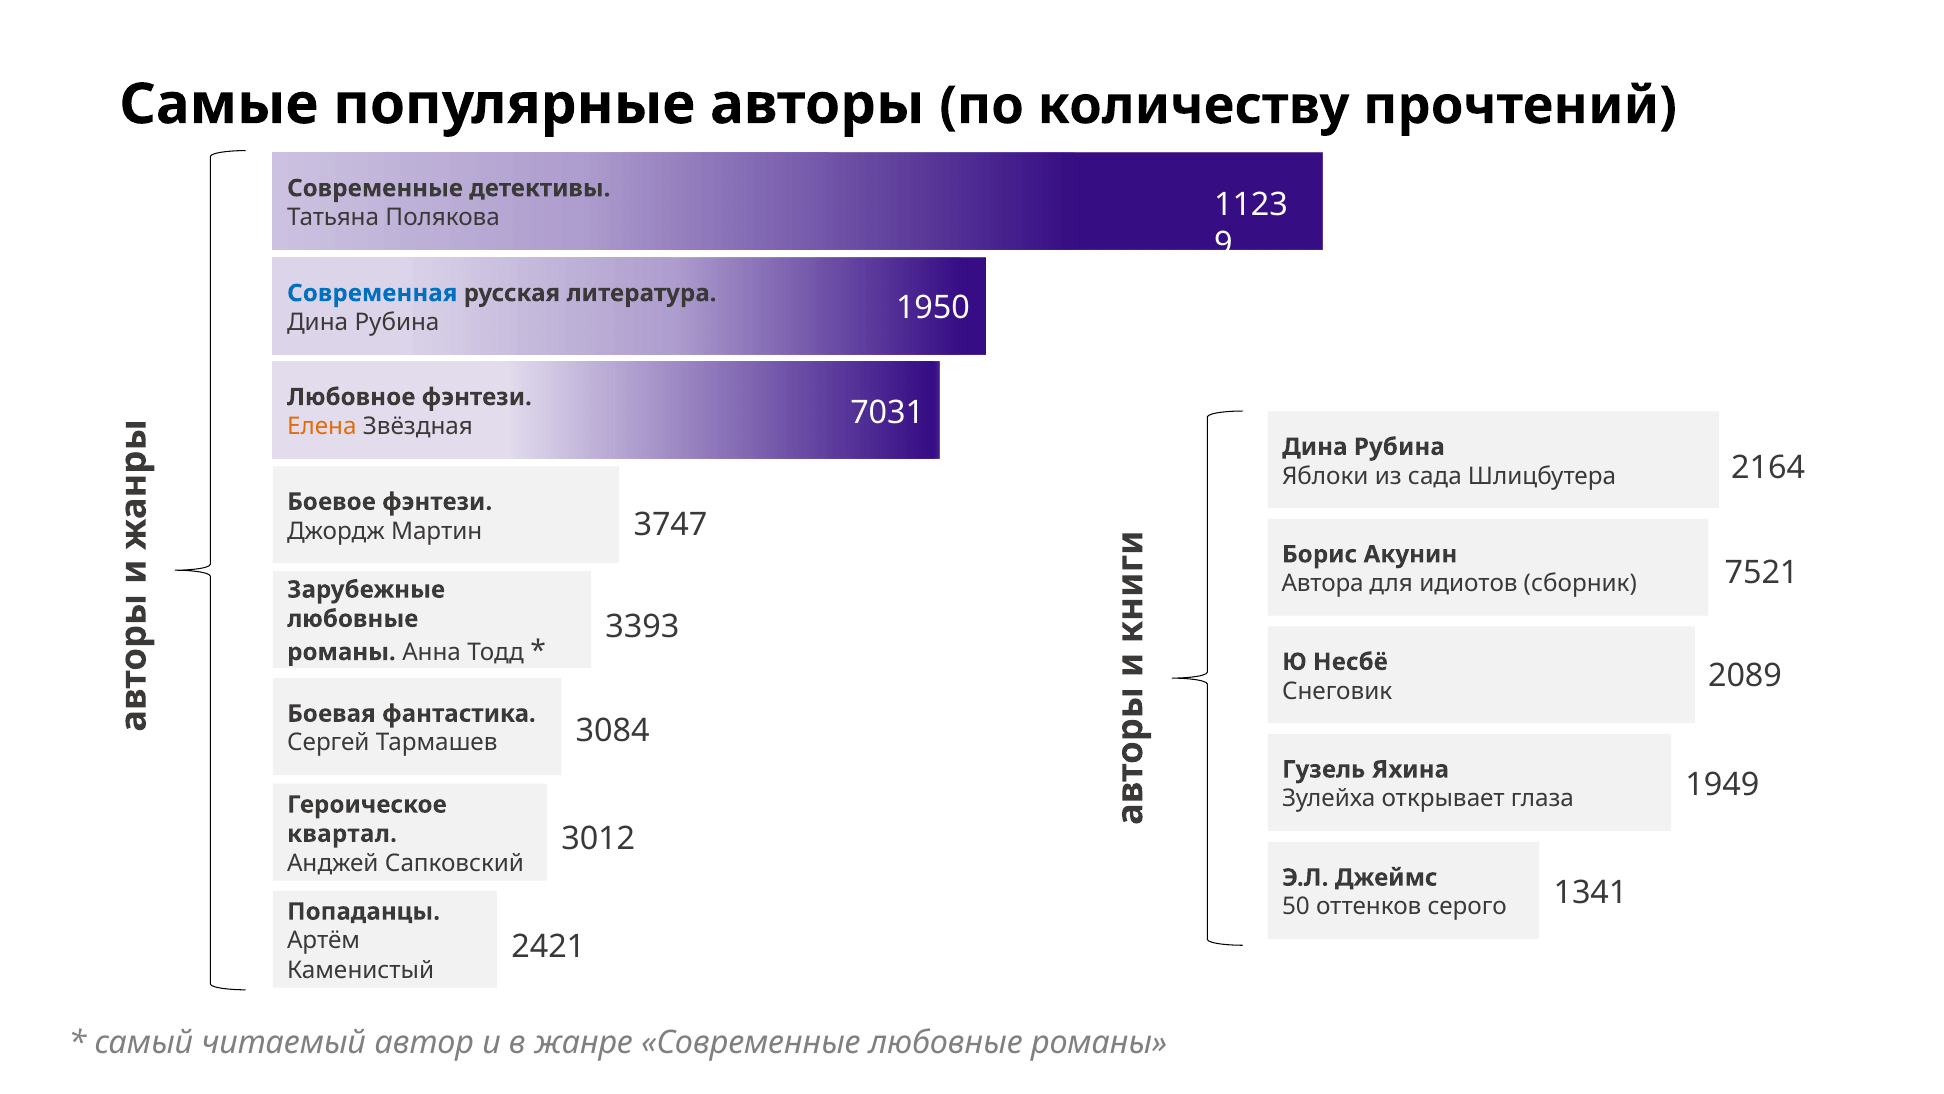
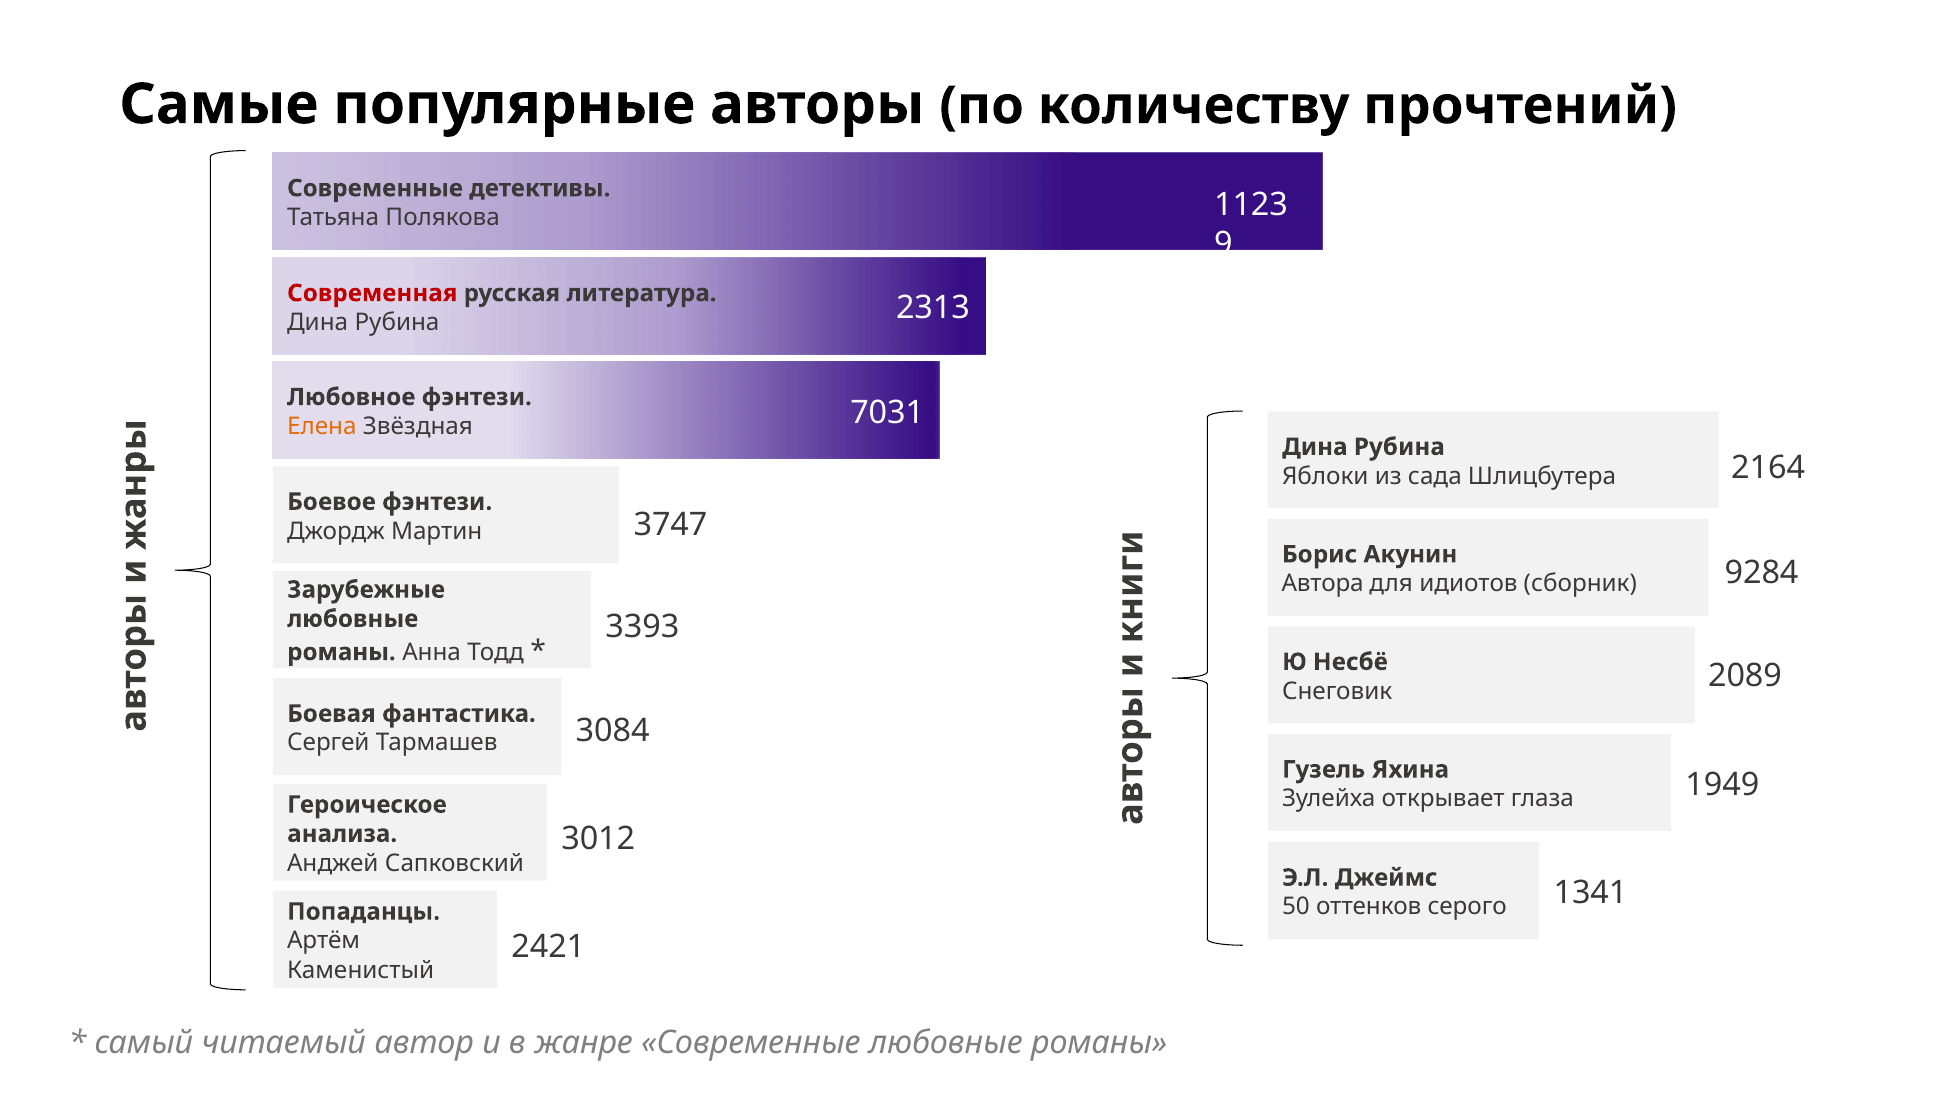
Современная colour: blue -> red
1950: 1950 -> 2313
7521: 7521 -> 9284
квартал: квартал -> анализа
